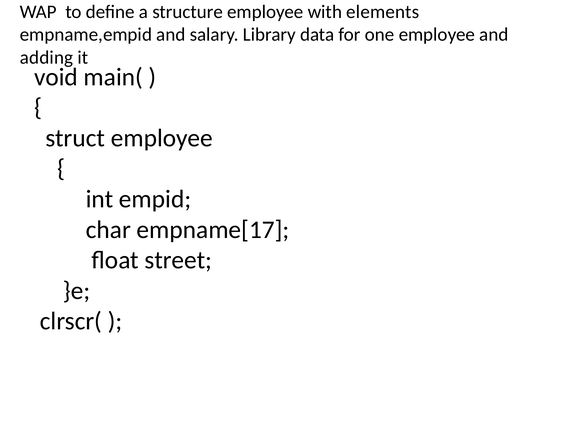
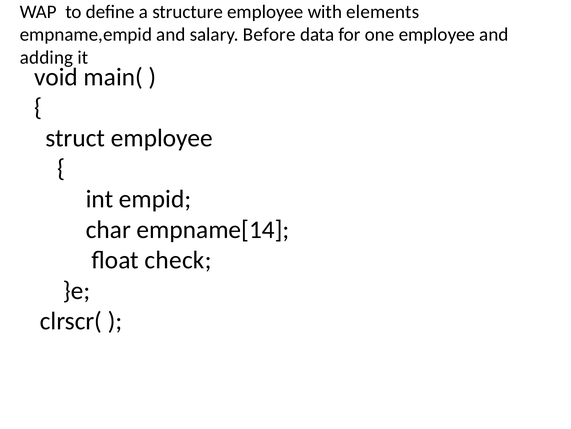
Library: Library -> Before
empname[17: empname[17 -> empname[14
street: street -> check
